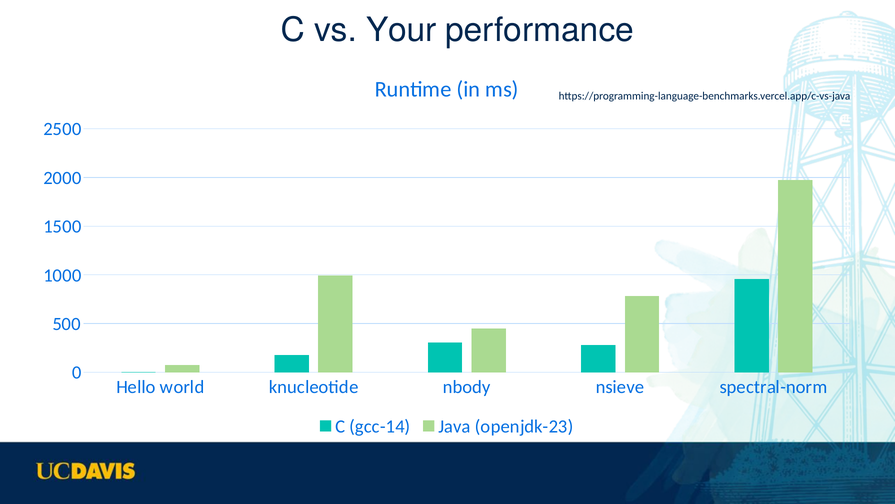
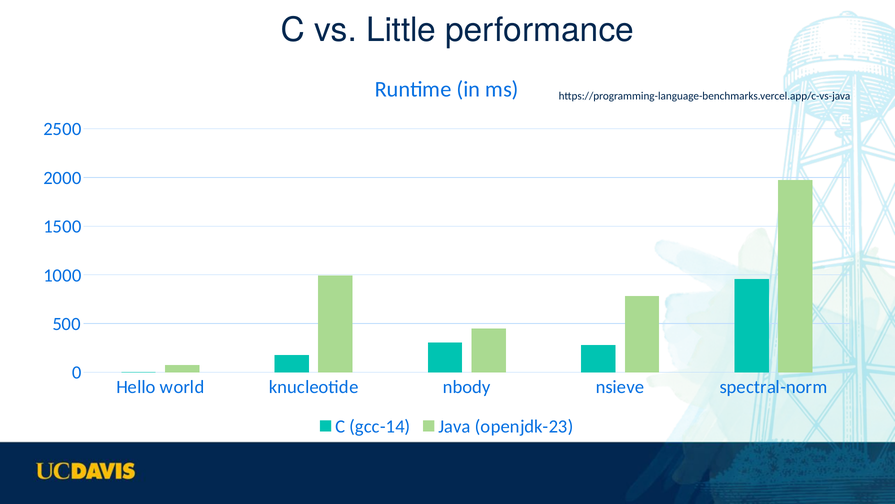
Your: Your -> Little
